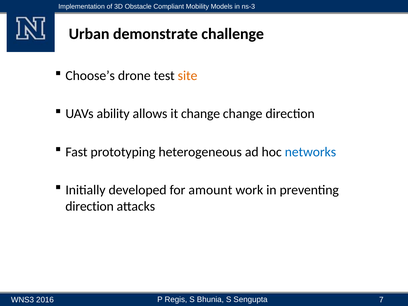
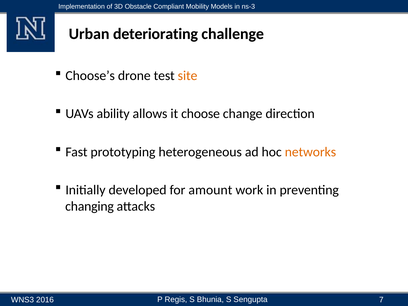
demonstrate: demonstrate -> deteriorating
it change: change -> choose
networks colour: blue -> orange
direction at (90, 206): direction -> changing
